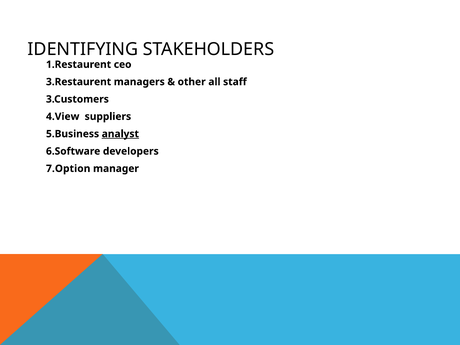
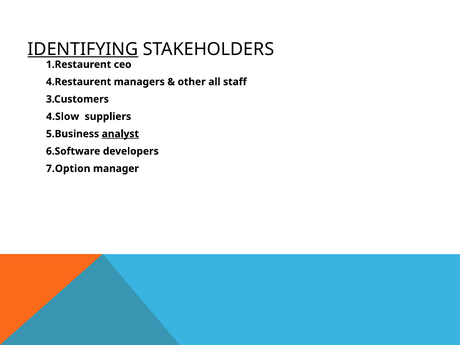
IDENTIFYING underline: none -> present
3.Restaurent: 3.Restaurent -> 4.Restaurent
4.View: 4.View -> 4.Slow
